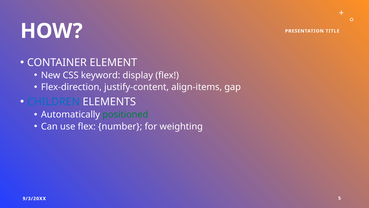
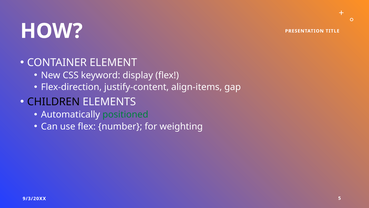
CHILDREN colour: blue -> black
